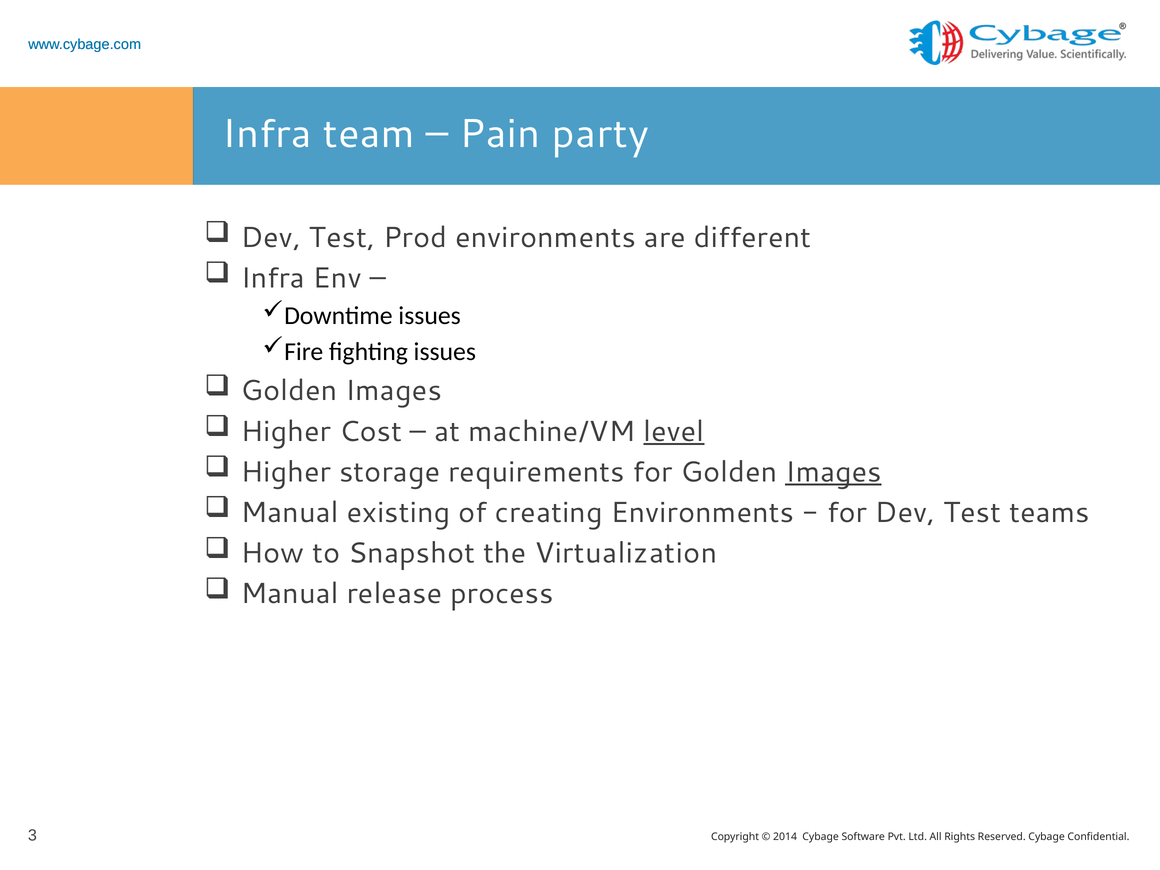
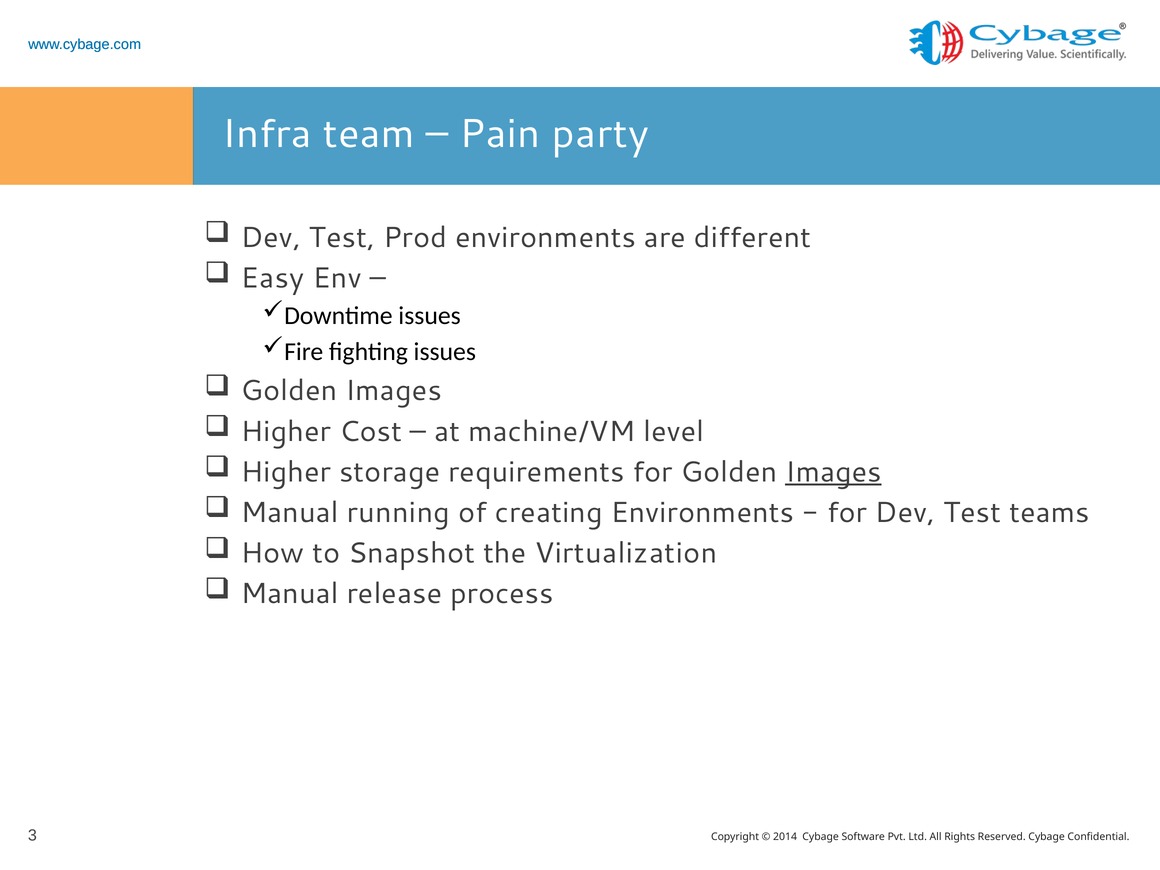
Infra at (273, 278): Infra -> Easy
level underline: present -> none
existing: existing -> running
